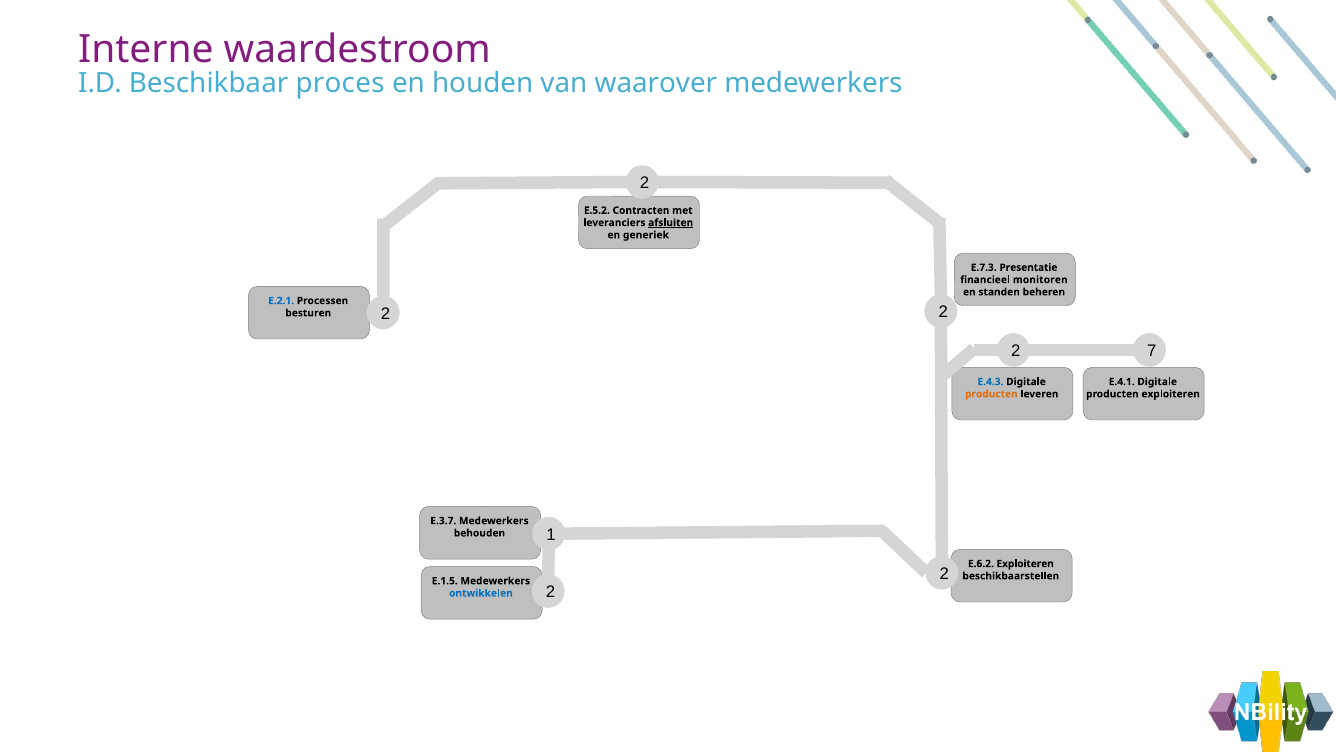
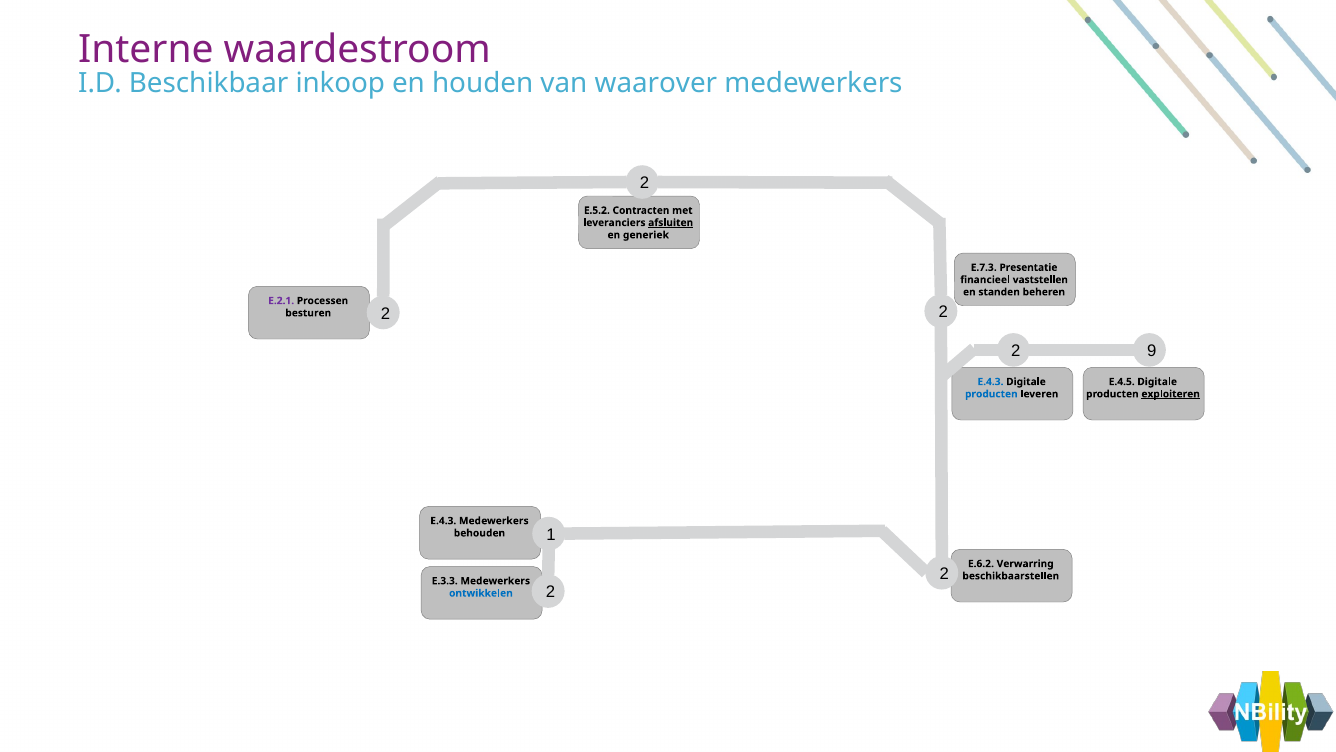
proces: proces -> inkoop
monitoren: monitoren -> vaststellen
E.2.1 colour: blue -> purple
7: 7 -> 9
E.4.1: E.4.1 -> E.4.5
producten at (991, 394) colour: orange -> blue
exploiteren at (1171, 394) underline: none -> present
E.3.7 at (443, 521): E.3.7 -> E.4.3
E.6.2 Exploiteren: Exploiteren -> Verwarring
E.1.5: E.1.5 -> E.3.3
